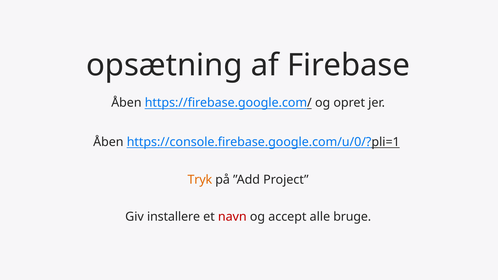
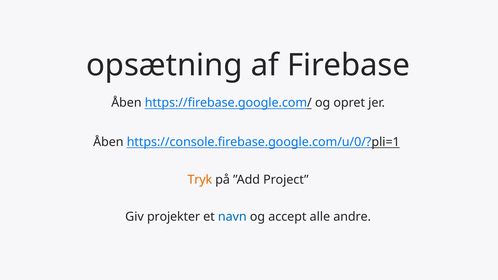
installere: installere -> projekter
navn colour: red -> blue
bruge: bruge -> andre
